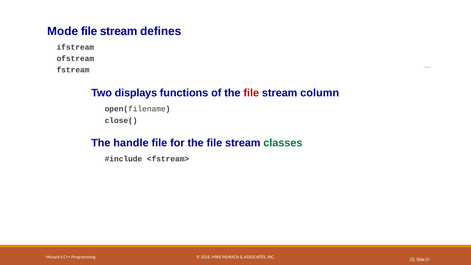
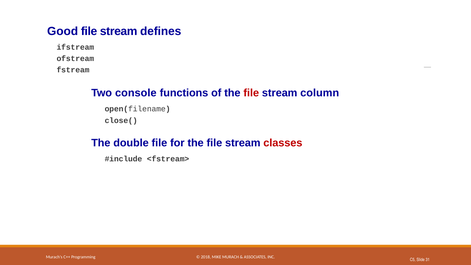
Mode: Mode -> Good
displays: displays -> console
handle: handle -> double
classes colour: green -> red
